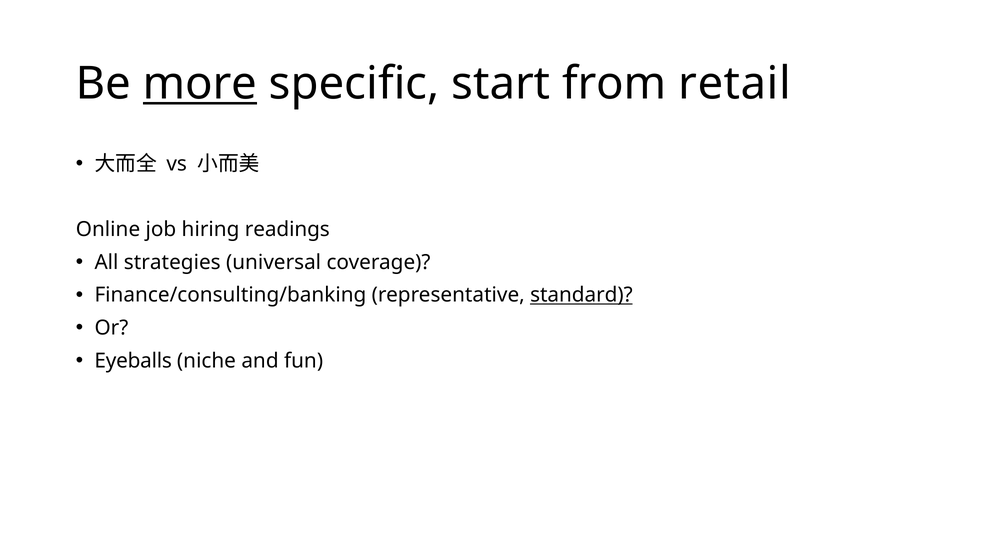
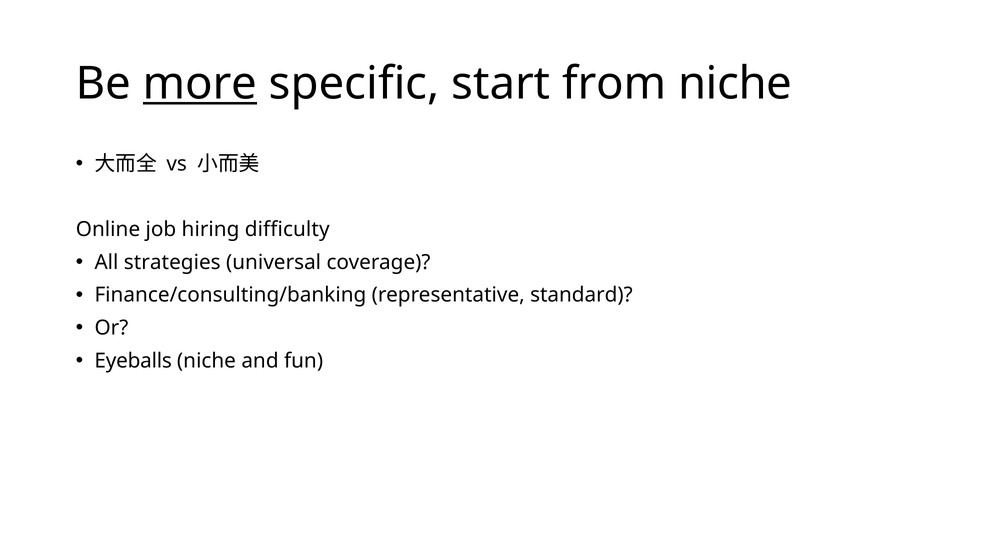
from retail: retail -> niche
readings: readings -> difficulty
standard underline: present -> none
